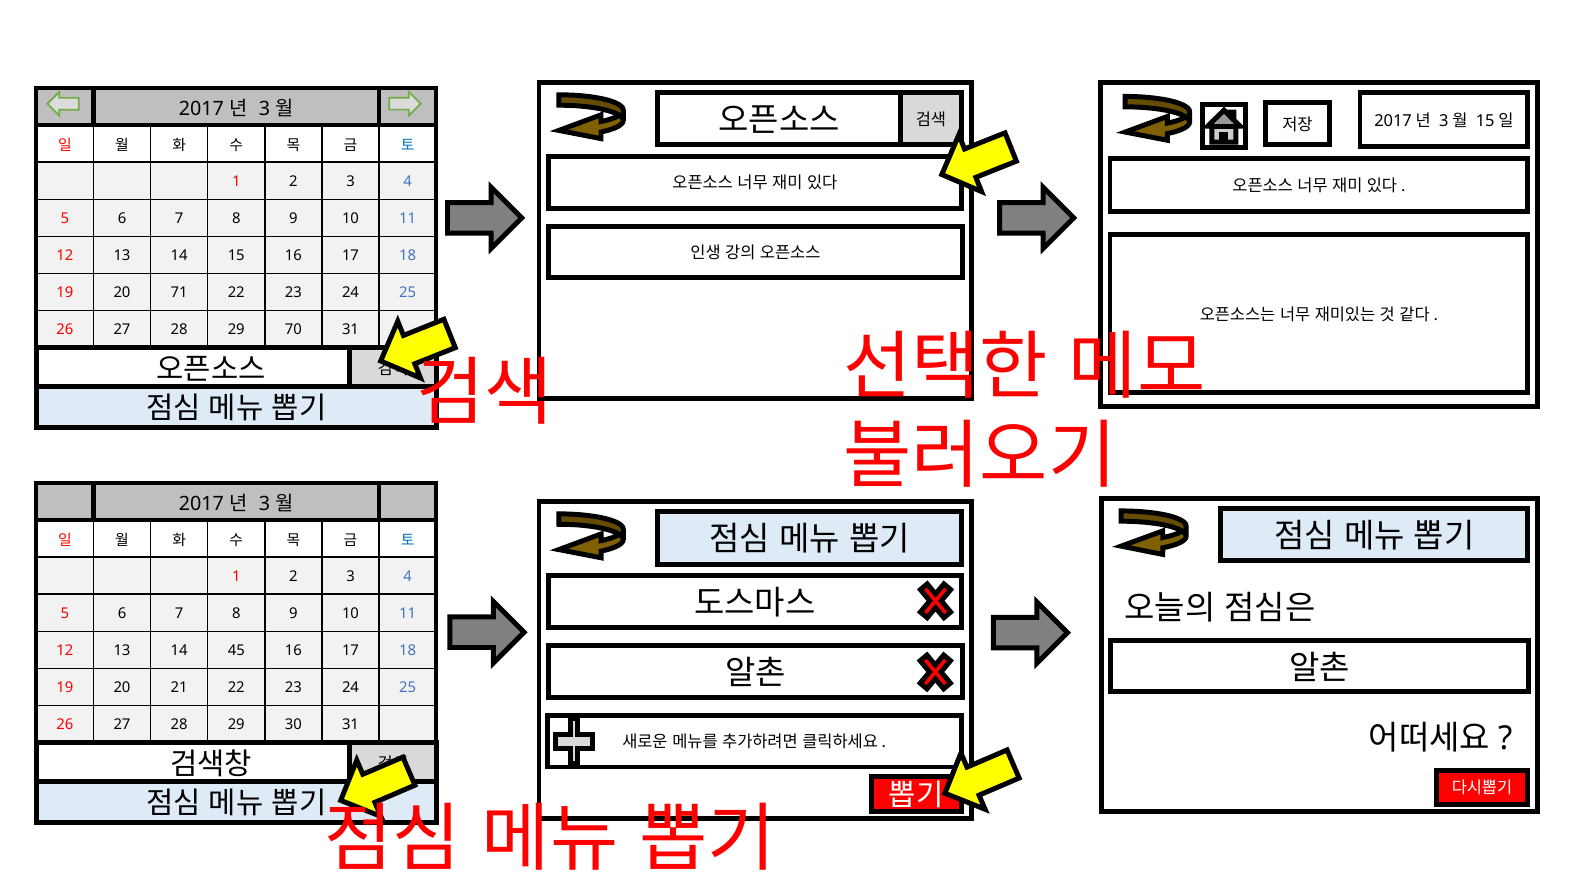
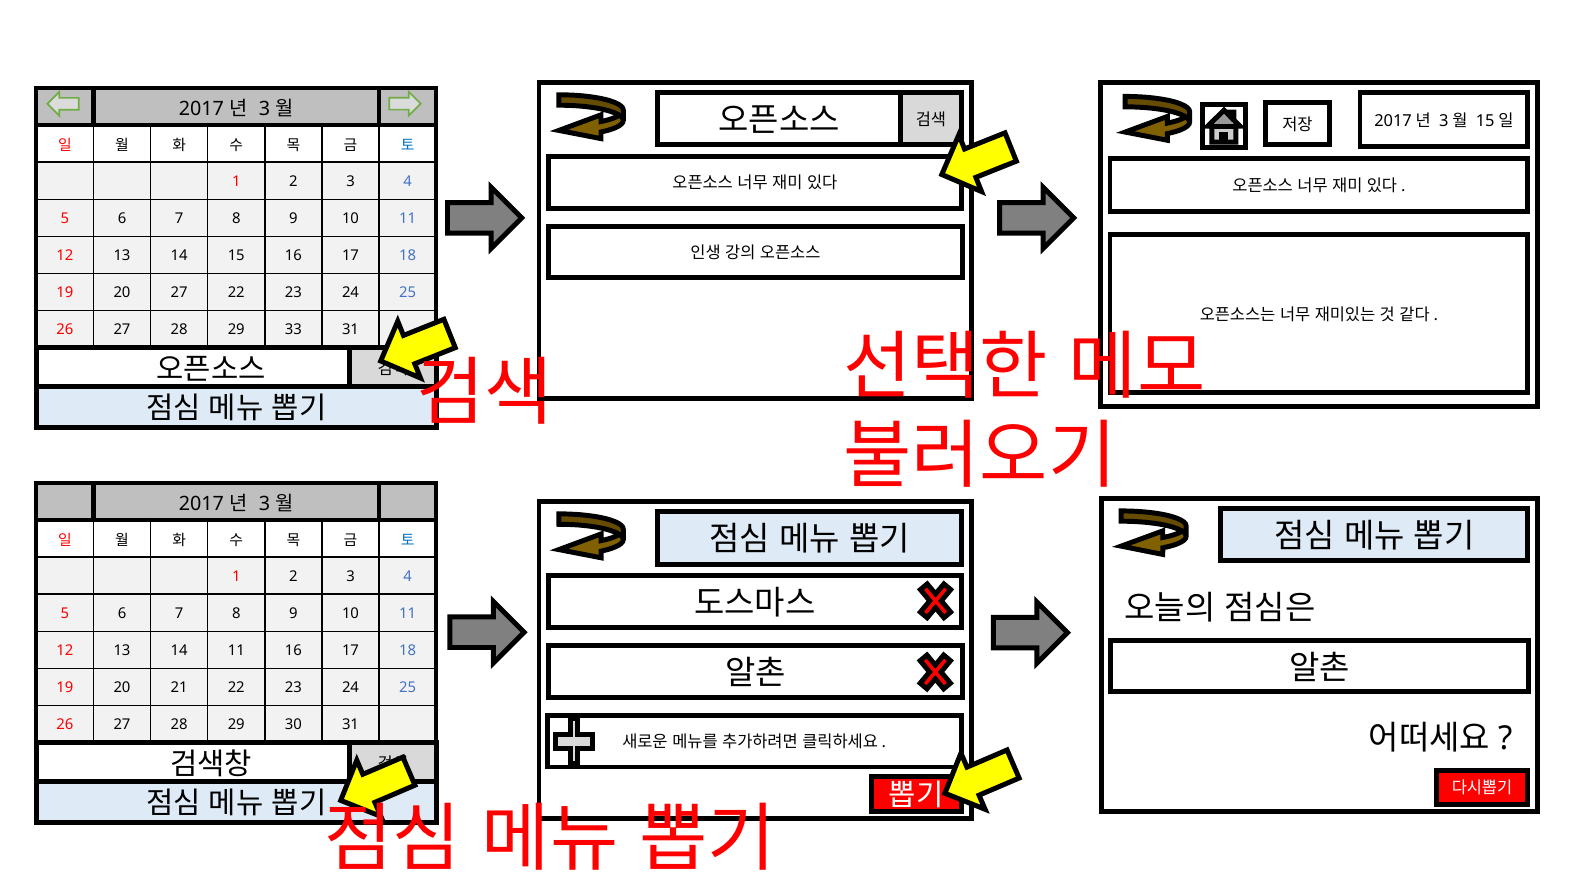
20 71: 71 -> 27
70: 70 -> 33
14 45: 45 -> 11
